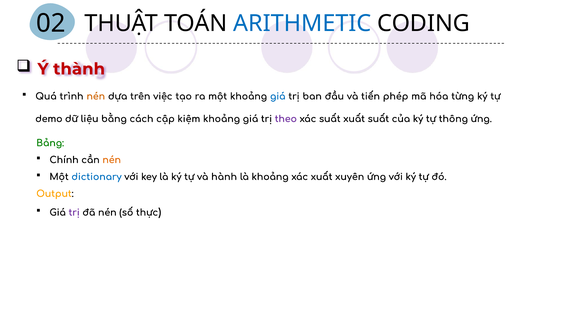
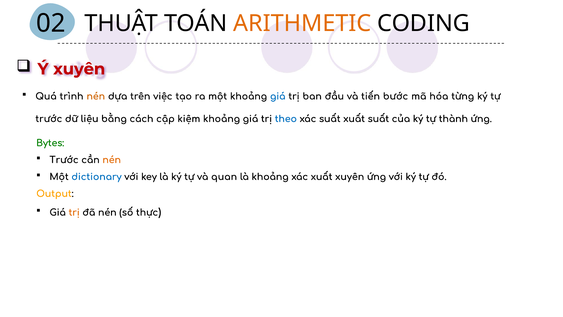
ARITHMETIC colour: blue -> orange
Ý thành: thành -> xuyên
phép: phép -> bước
demo at (49, 119): demo -> trước
theo colour: purple -> blue
thông: thông -> thành
Bảng: Bảng -> Bytes
Chính at (64, 160): Chính -> Trước
hành: hành -> quan
trị at (74, 212) colour: purple -> orange
